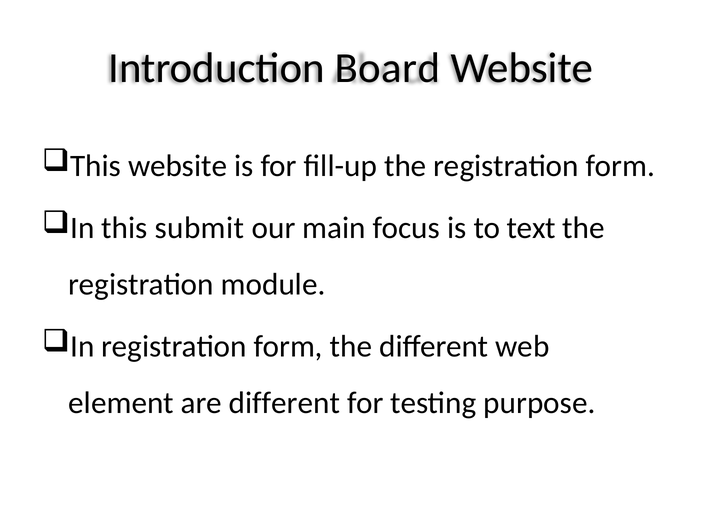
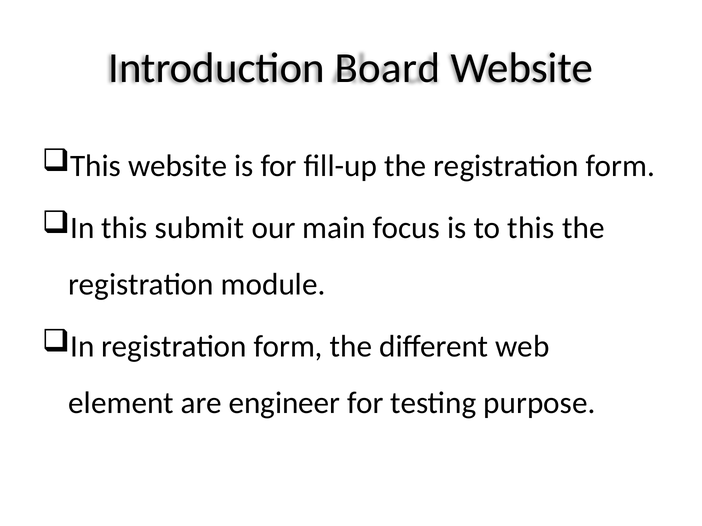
to text: text -> this
are different: different -> engineer
